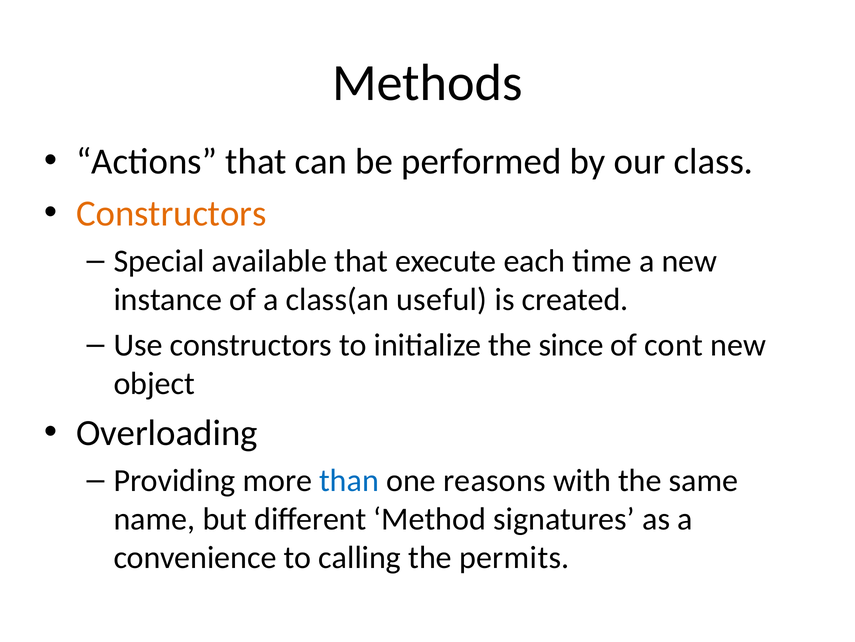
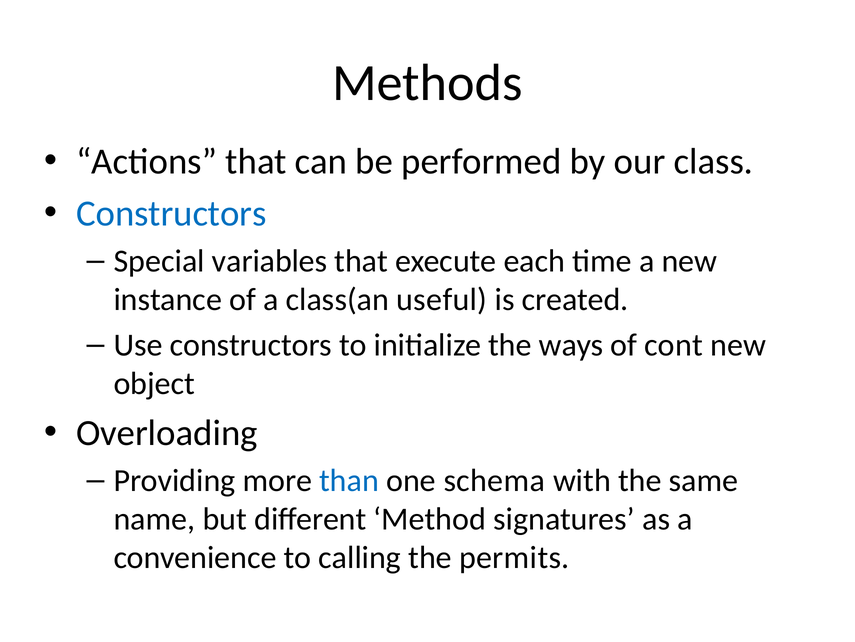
Constructors at (171, 213) colour: orange -> blue
available: available -> variables
since: since -> ways
reasons: reasons -> schema
